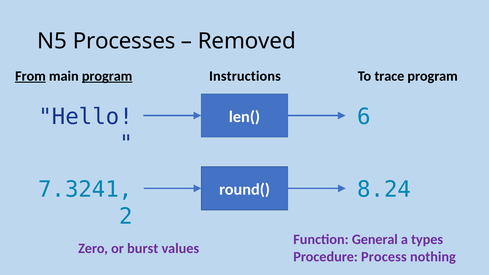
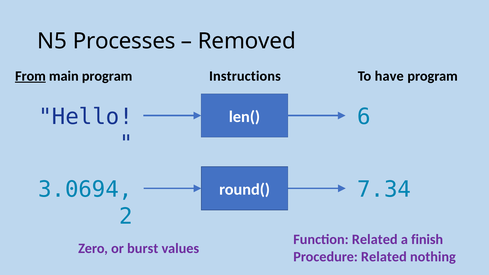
program at (107, 76) underline: present -> none
trace: trace -> have
7.3241: 7.3241 -> 3.0694
8.24: 8.24 -> 7.34
Function General: General -> Related
types: types -> finish
Procedure Process: Process -> Related
